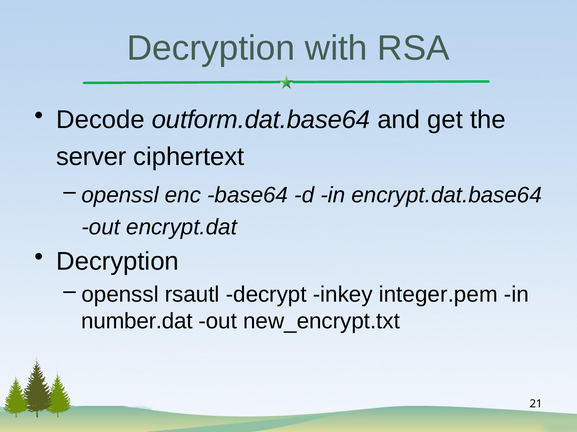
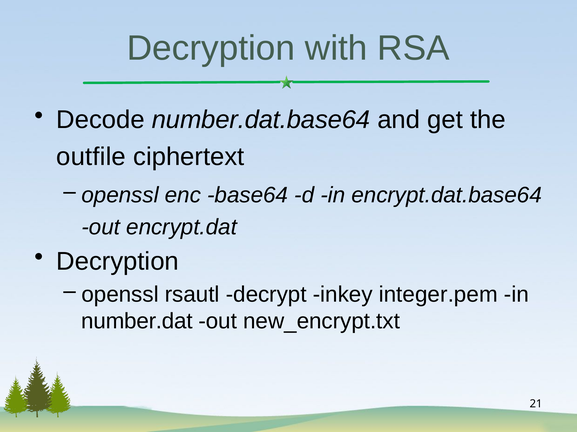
outform.dat.base64: outform.dat.base64 -> number.dat.base64
server: server -> outfile
